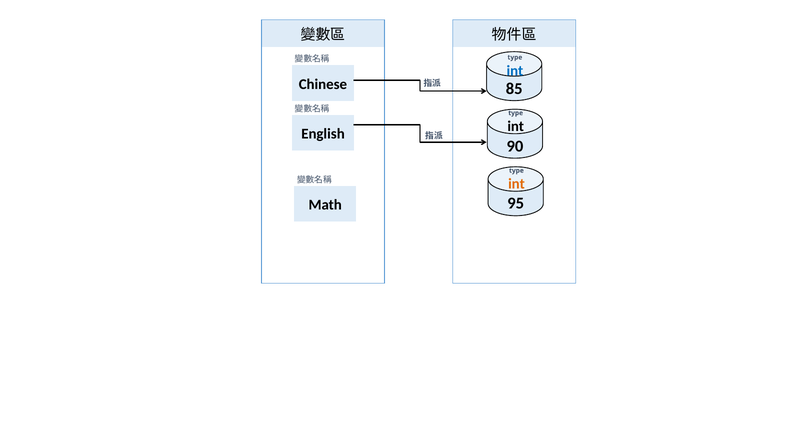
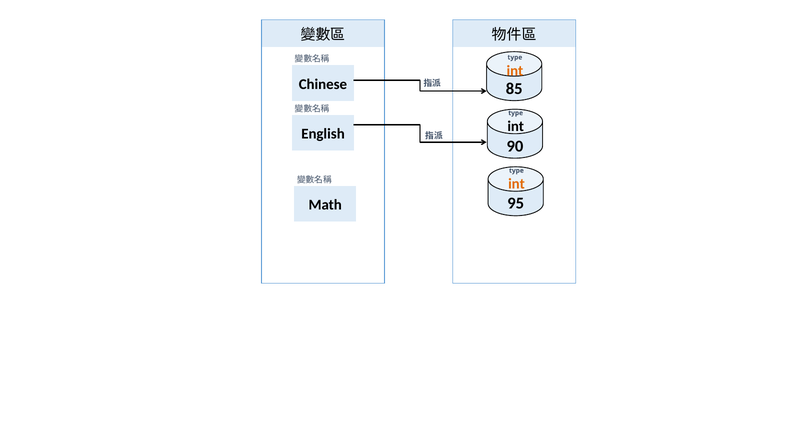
int at (515, 71) colour: blue -> orange
